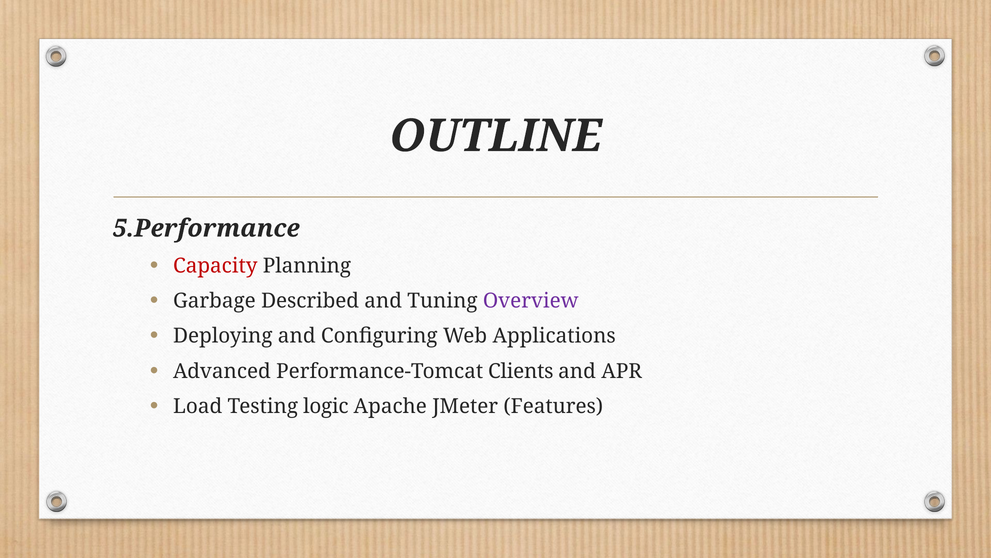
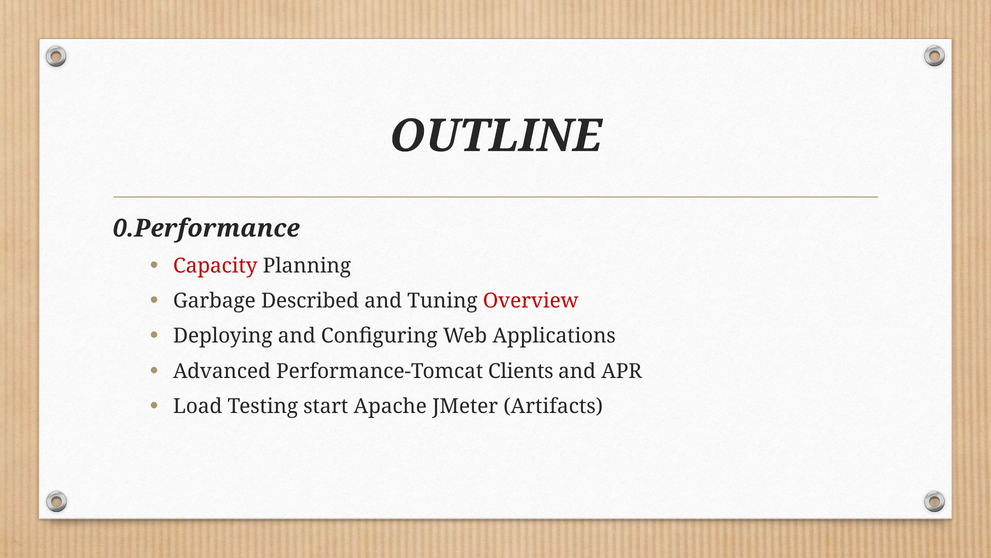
5.Performance: 5.Performance -> 0.Performance
Overview colour: purple -> red
logic: logic -> start
Features: Features -> Artifacts
